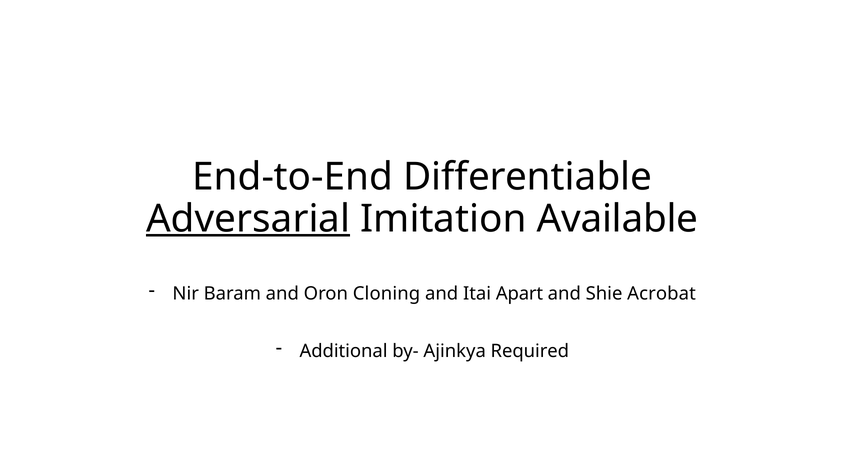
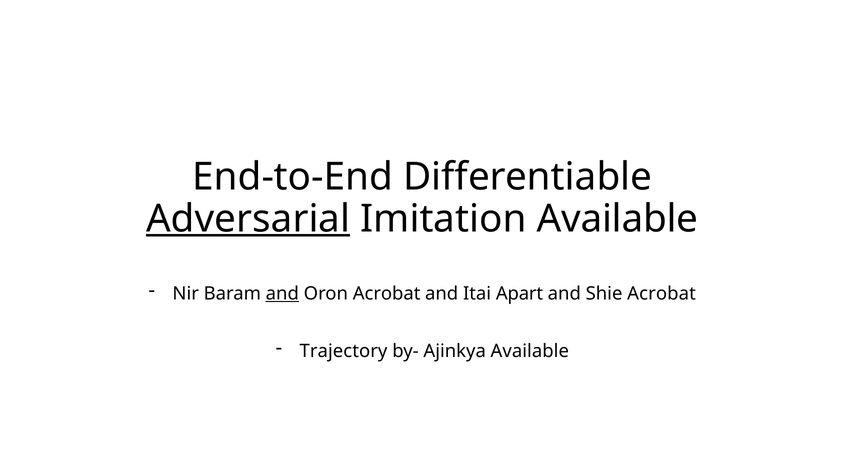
and at (282, 294) underline: none -> present
Oron Cloning: Cloning -> Acrobat
Additional: Additional -> Trajectory
Ajinkya Required: Required -> Available
